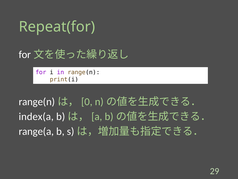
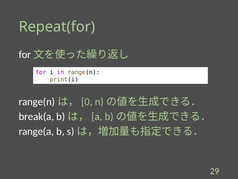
index(a: index(a -> break(a
